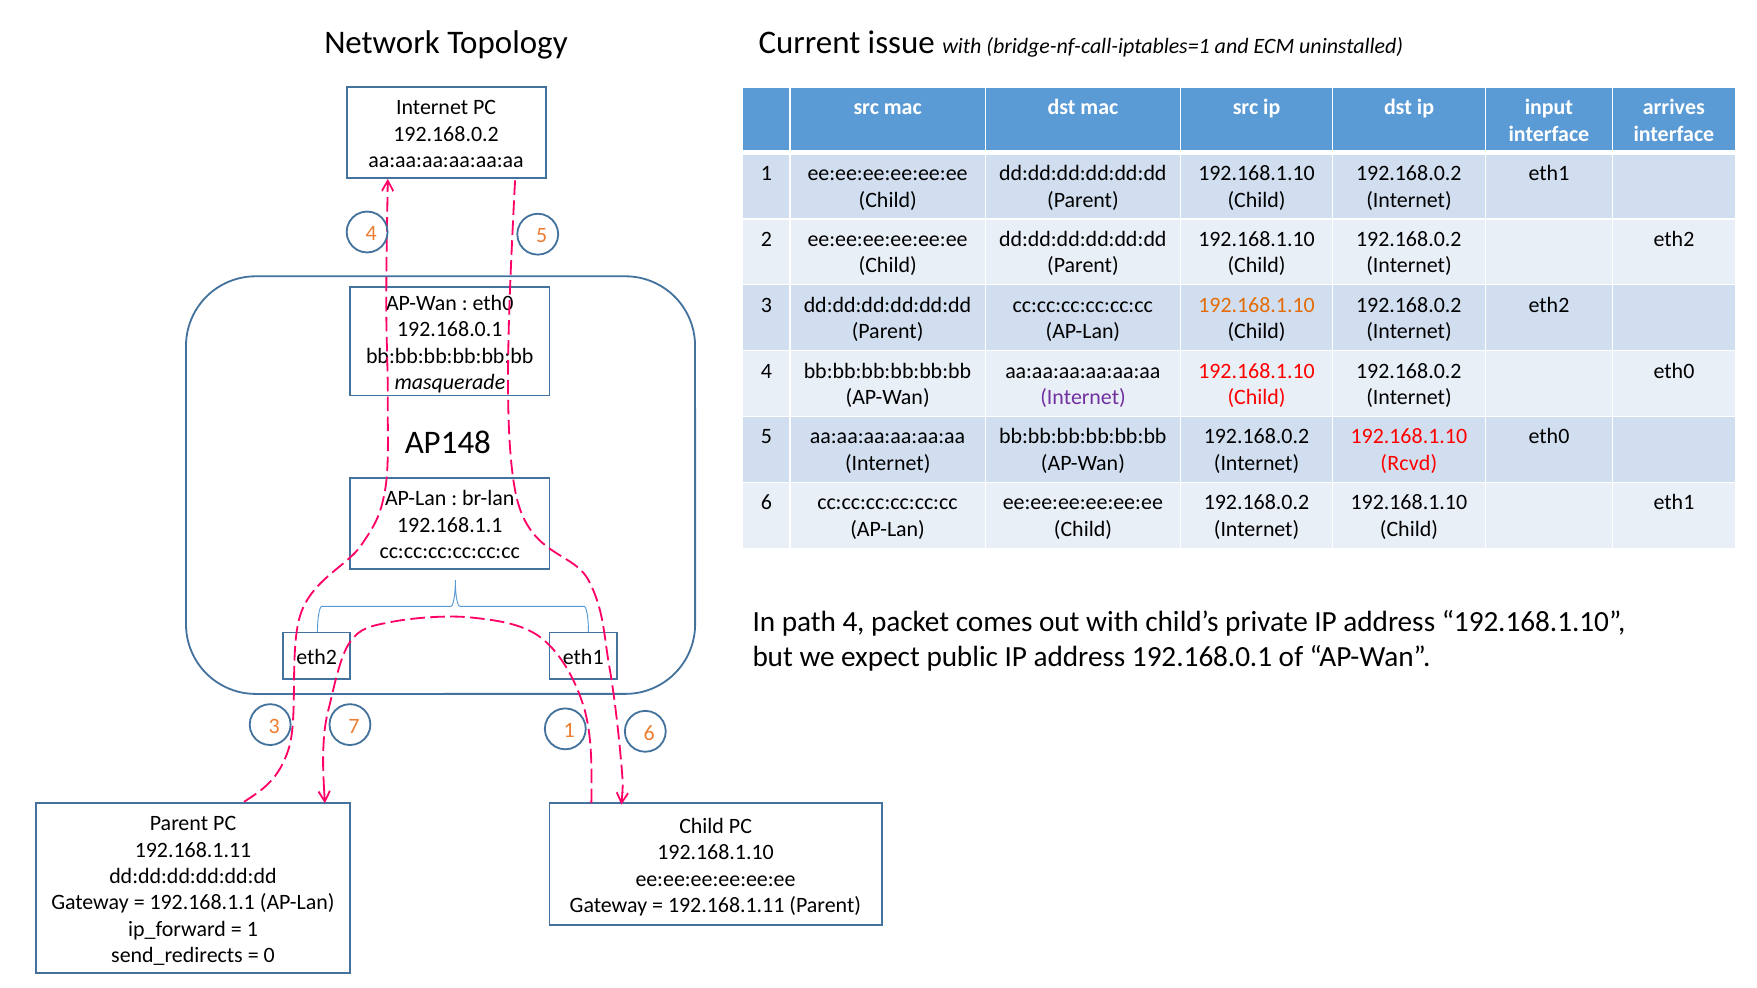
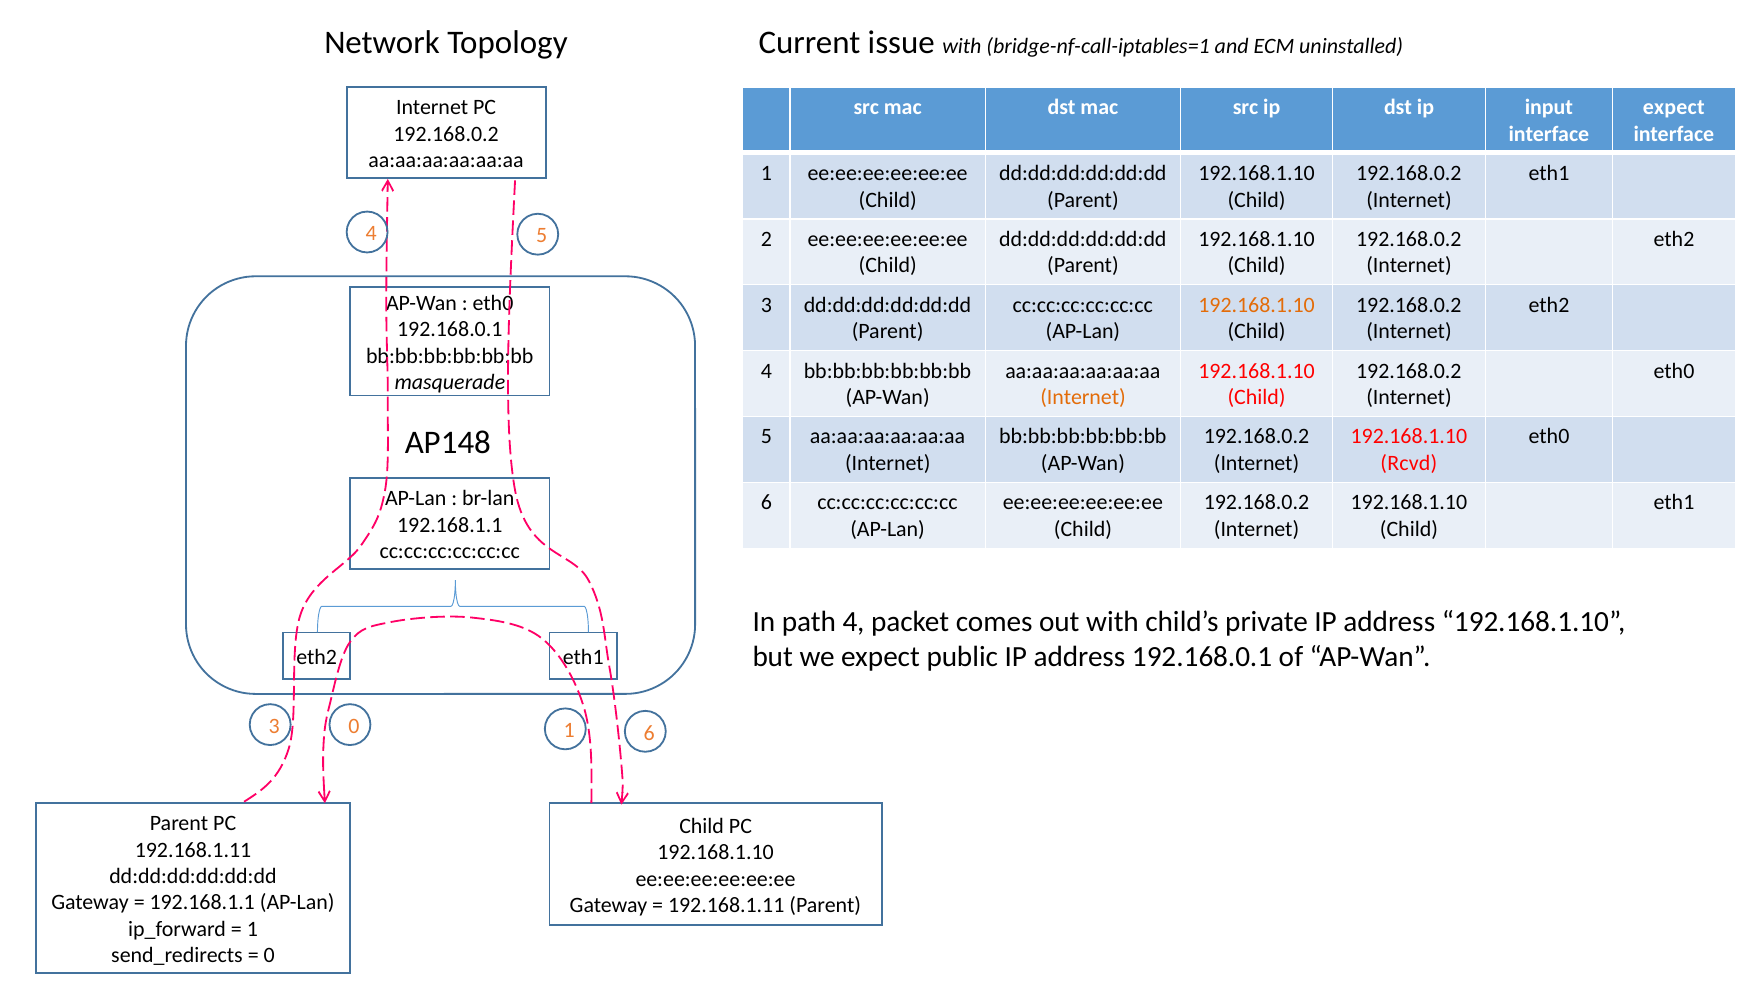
arrives at (1674, 107): arrives -> expect
Internet at (1083, 398) colour: purple -> orange
3 7: 7 -> 0
